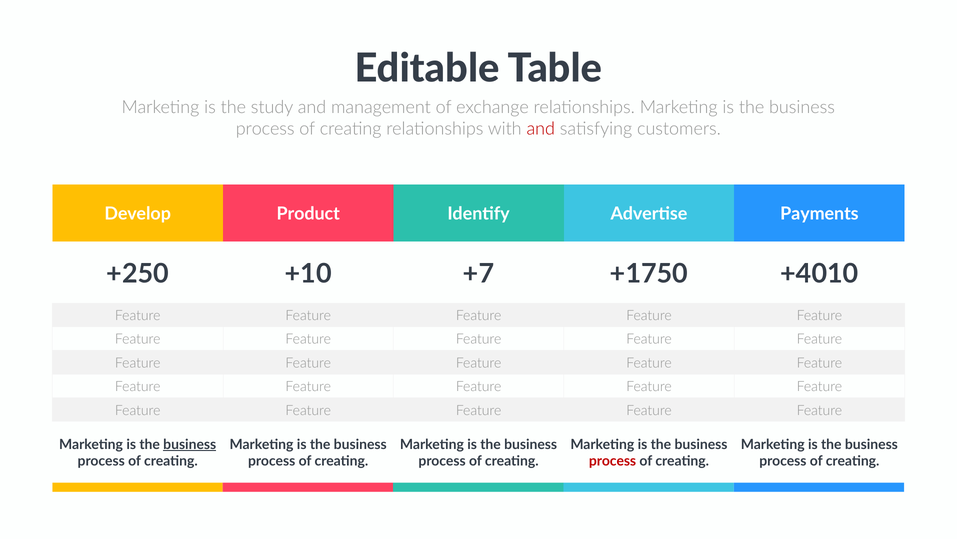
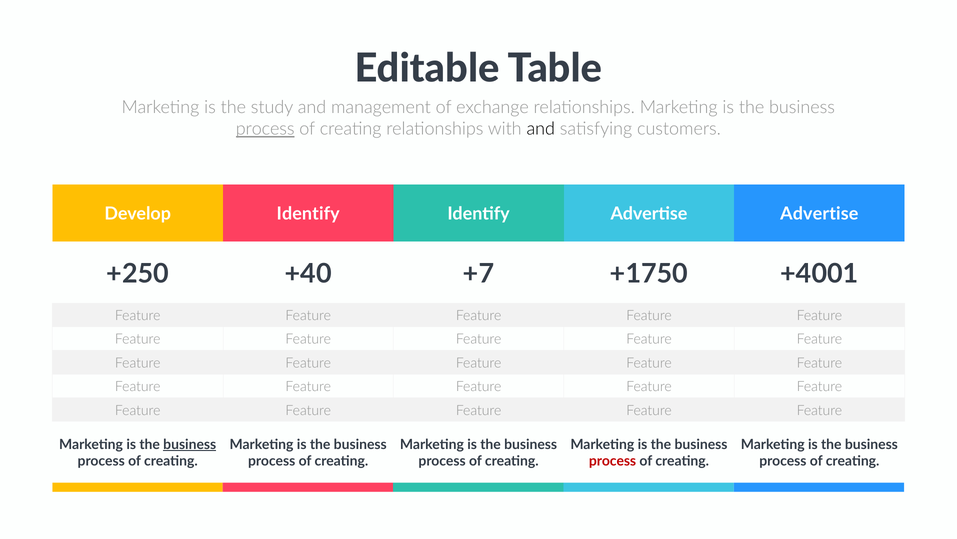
process at (265, 129) underline: none -> present
and at (541, 129) colour: red -> black
Develop Product: Product -> Identify
Advertise Payments: Payments -> Advertise
+10: +10 -> +40
+4010: +4010 -> +4001
